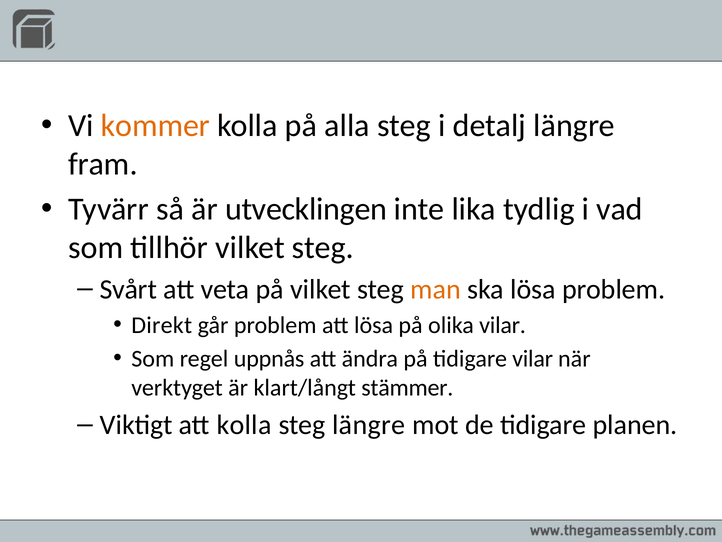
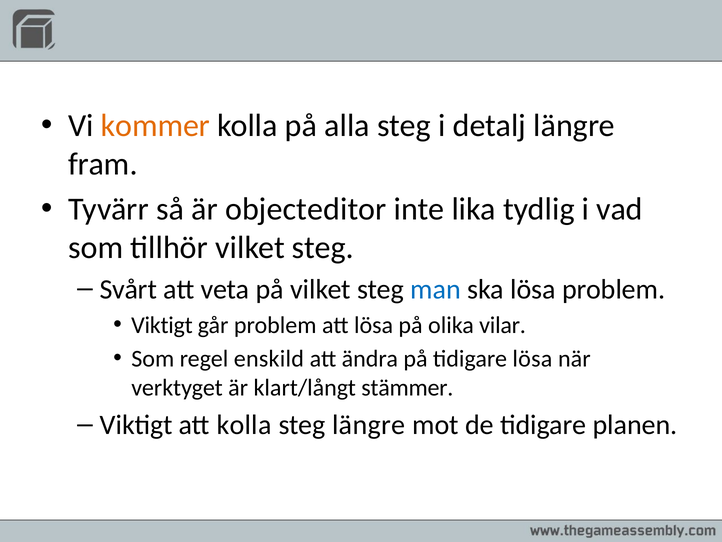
utvecklingen: utvecklingen -> objecteditor
man colour: orange -> blue
Direkt at (162, 325): Direkt -> Viktigt
uppnås: uppnås -> enskild
tidigare vilar: vilar -> lösa
